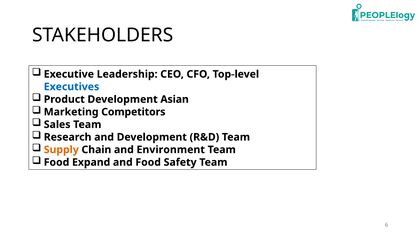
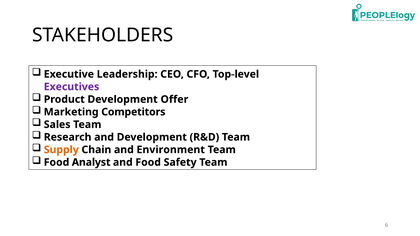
Executives colour: blue -> purple
Asian: Asian -> Offer
Expand: Expand -> Analyst
